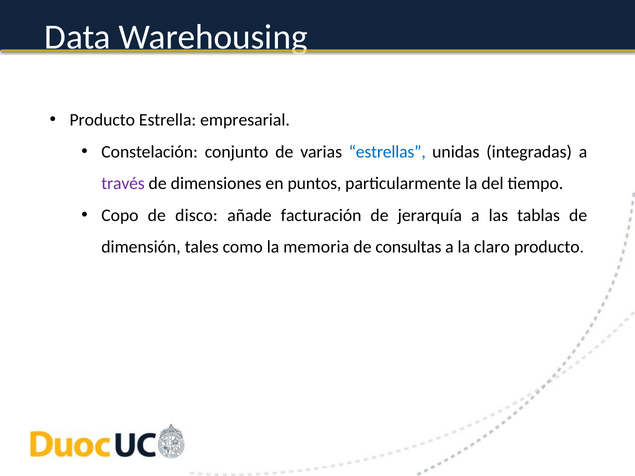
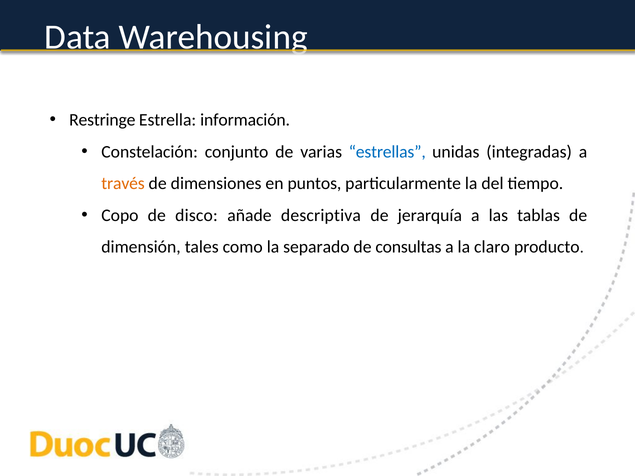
Producto at (102, 120): Producto -> Restringe
empresarial: empresarial -> información
través colour: purple -> orange
facturación: facturación -> descriptiva
memoria: memoria -> separado
